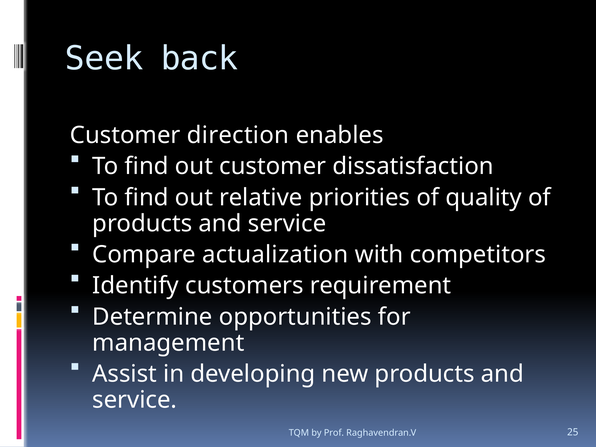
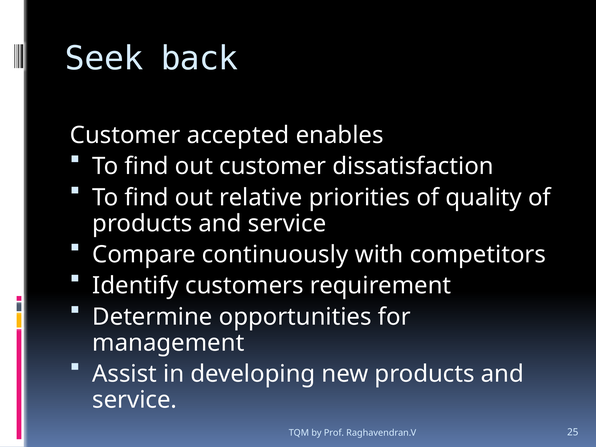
direction: direction -> accepted
actualization: actualization -> continuously
